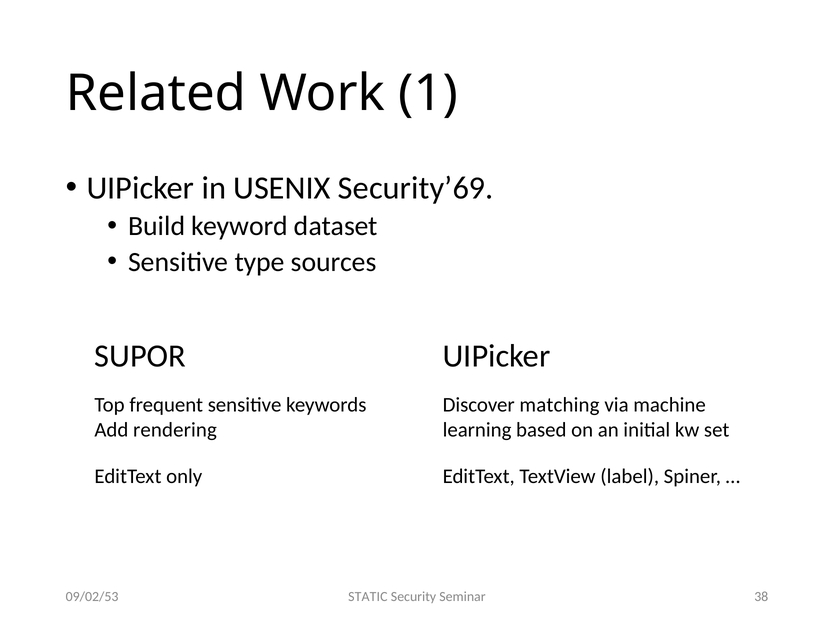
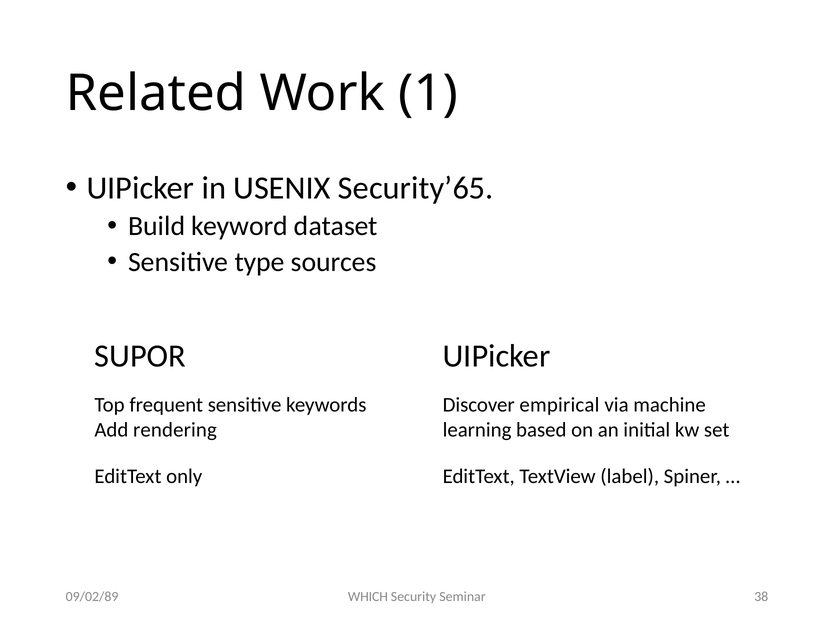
Security’69: Security’69 -> Security’65
matching: matching -> empirical
STATIC: STATIC -> WHICH
09/02/53: 09/02/53 -> 09/02/89
